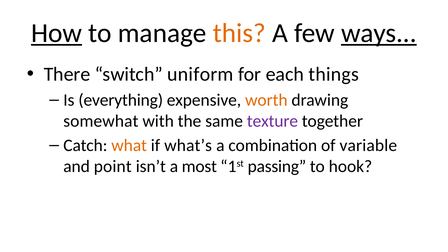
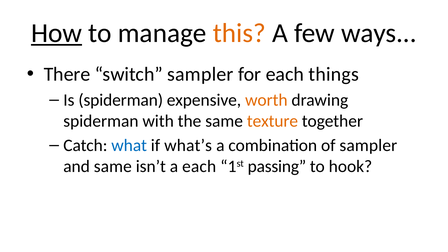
ways underline: present -> none
switch uniform: uniform -> sampler
Is everything: everything -> spiderman
somewhat at (101, 121): somewhat -> spiderman
texture colour: purple -> orange
what colour: orange -> blue
of variable: variable -> sampler
and point: point -> same
a most: most -> each
